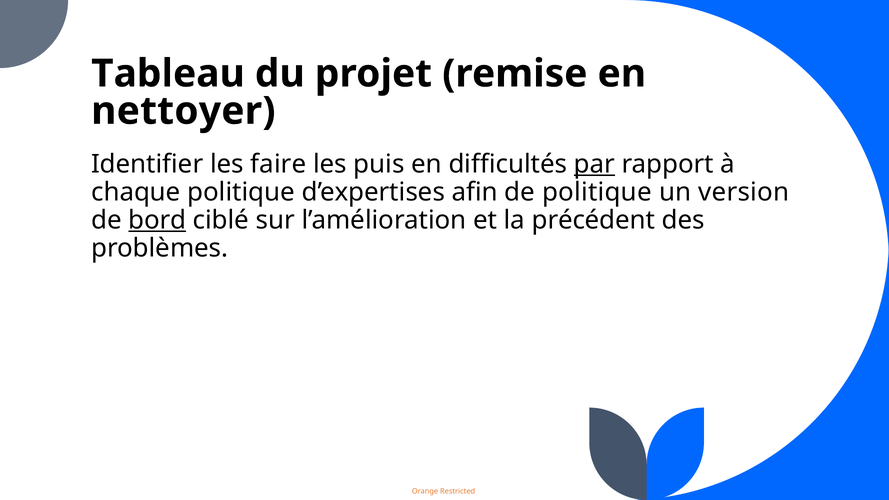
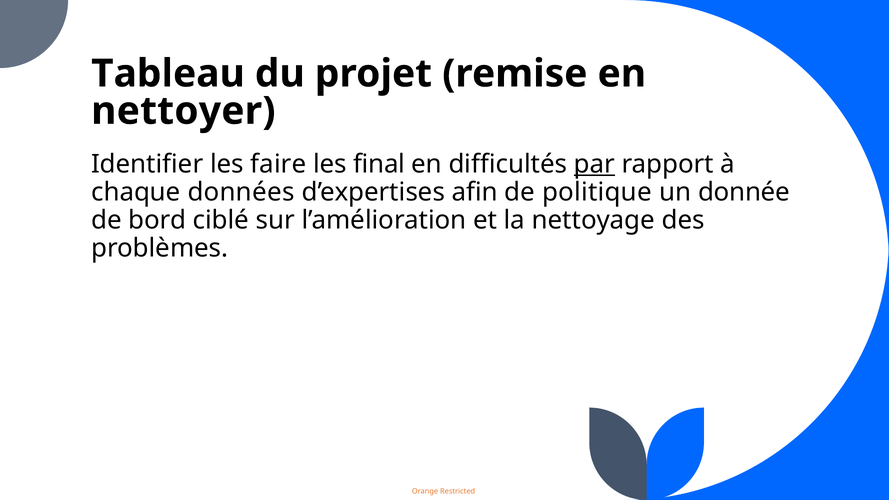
puis: puis -> final
chaque politique: politique -> données
version: version -> donnée
bord underline: present -> none
précédent: précédent -> nettoyage
